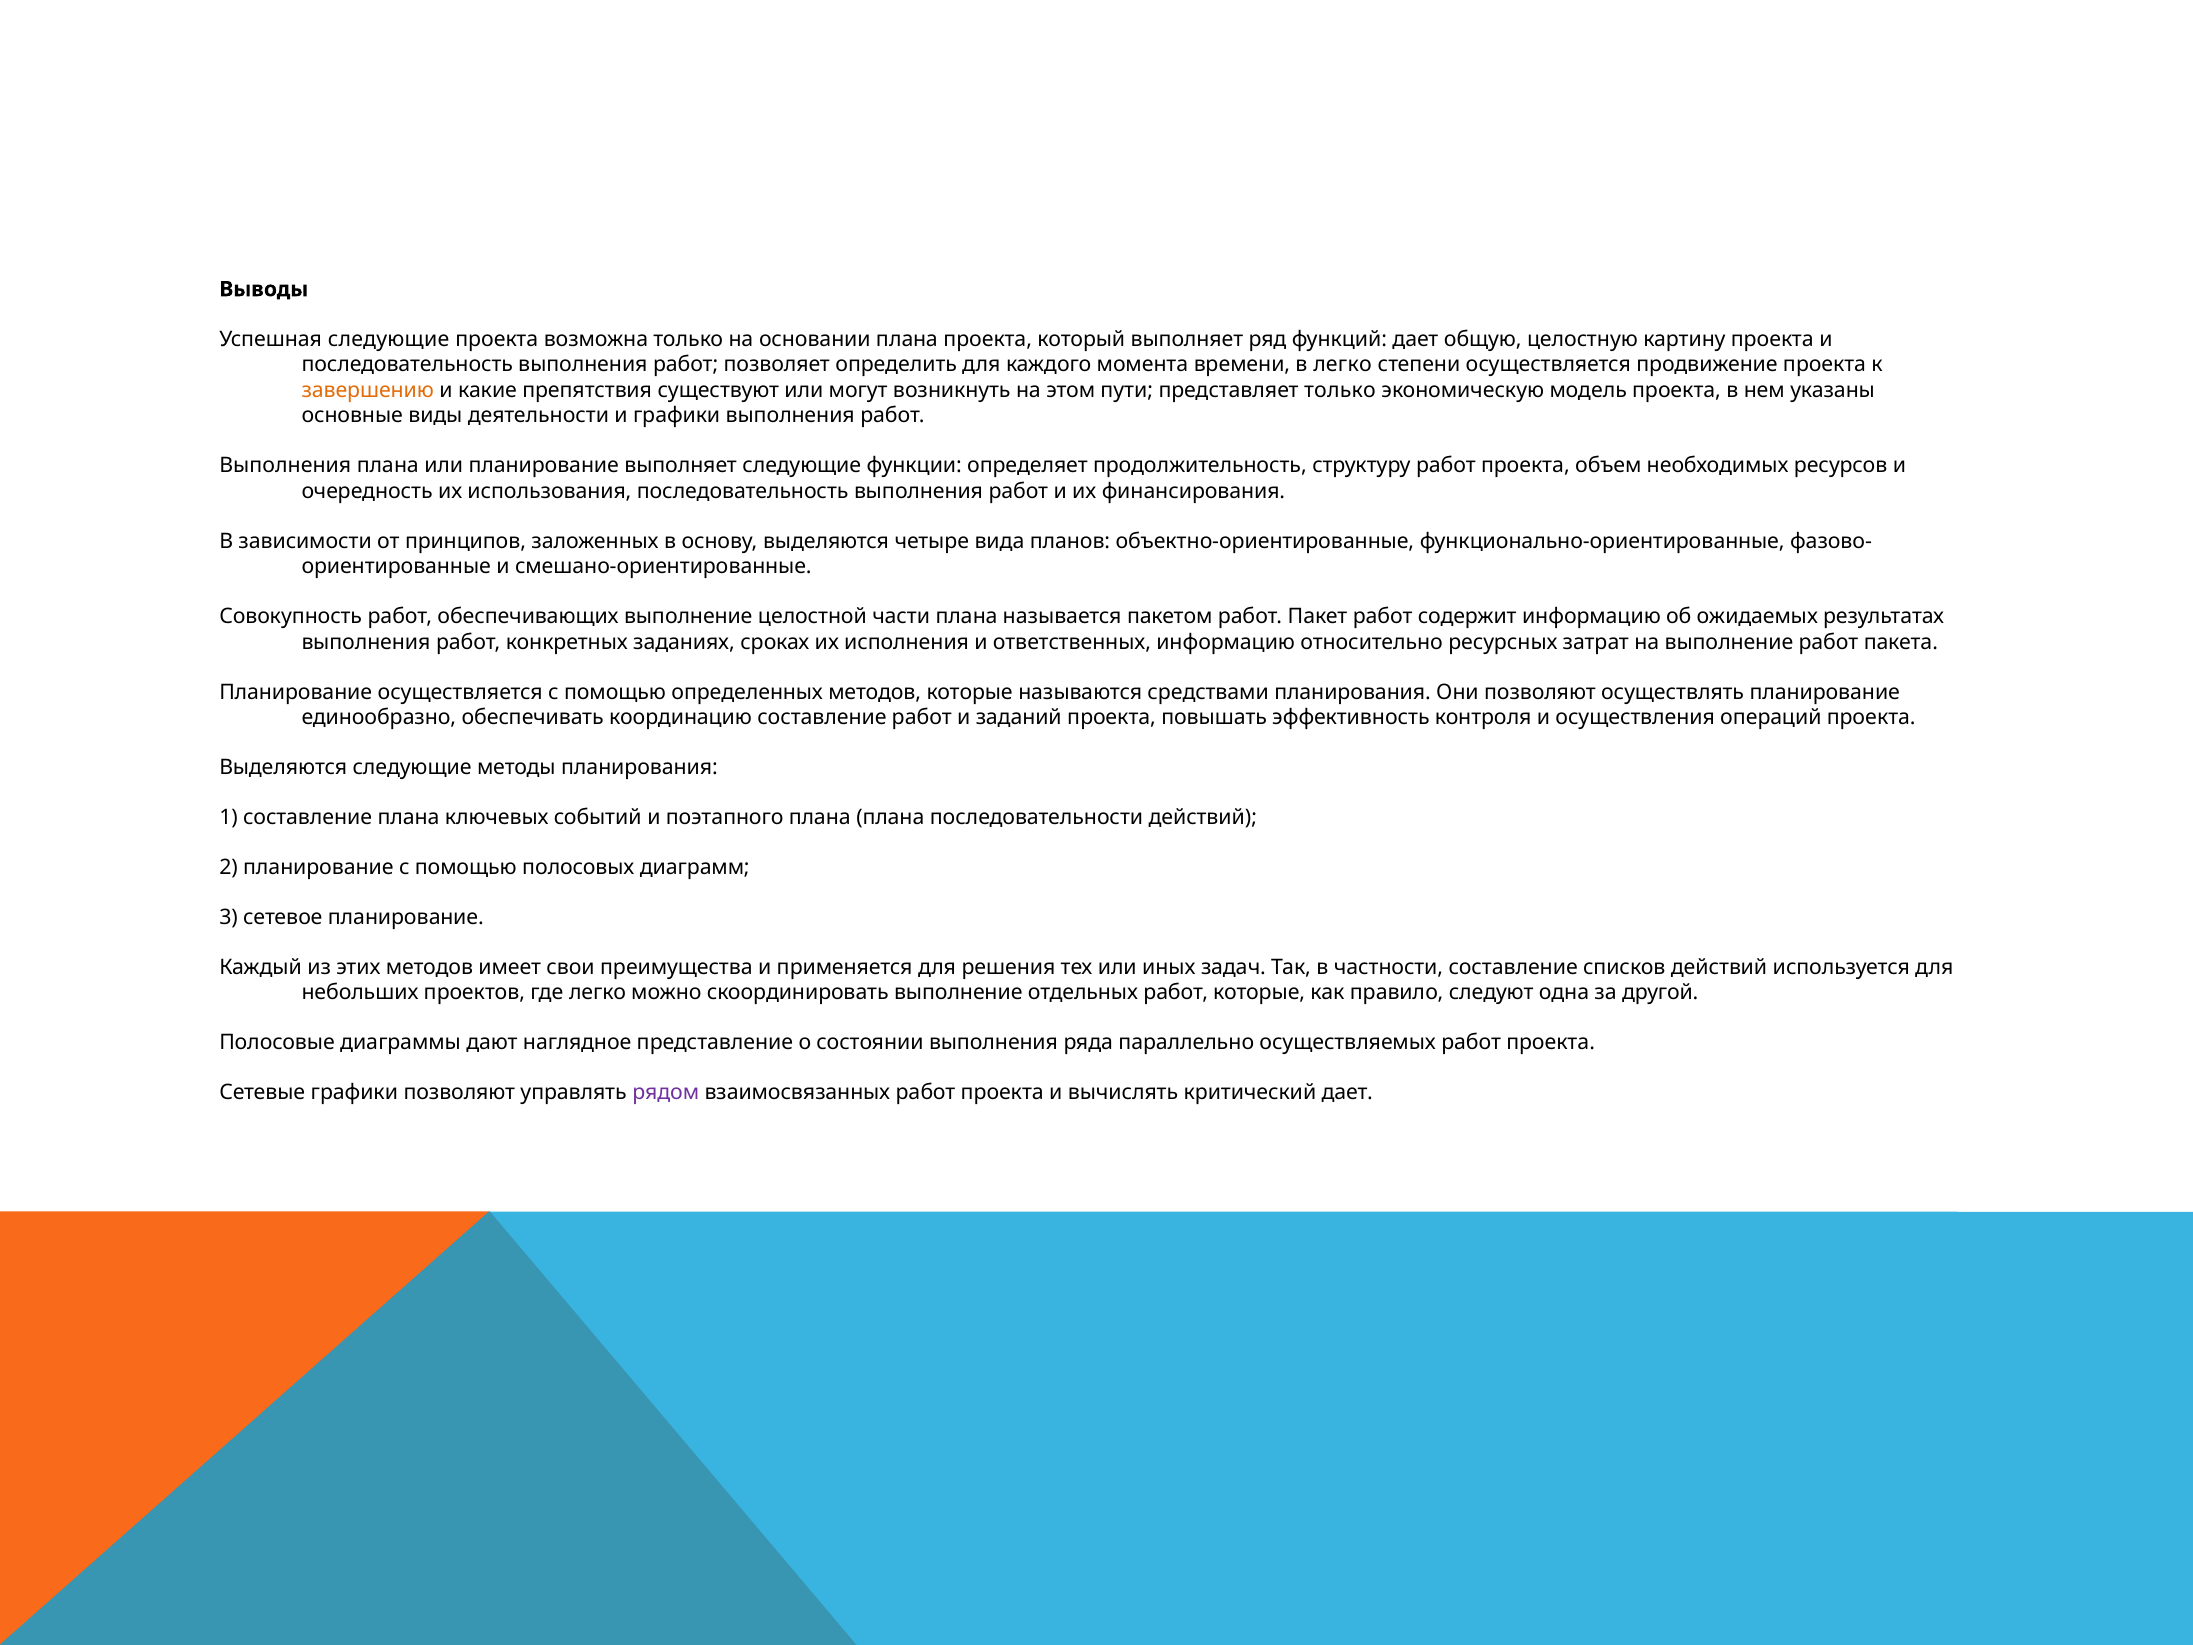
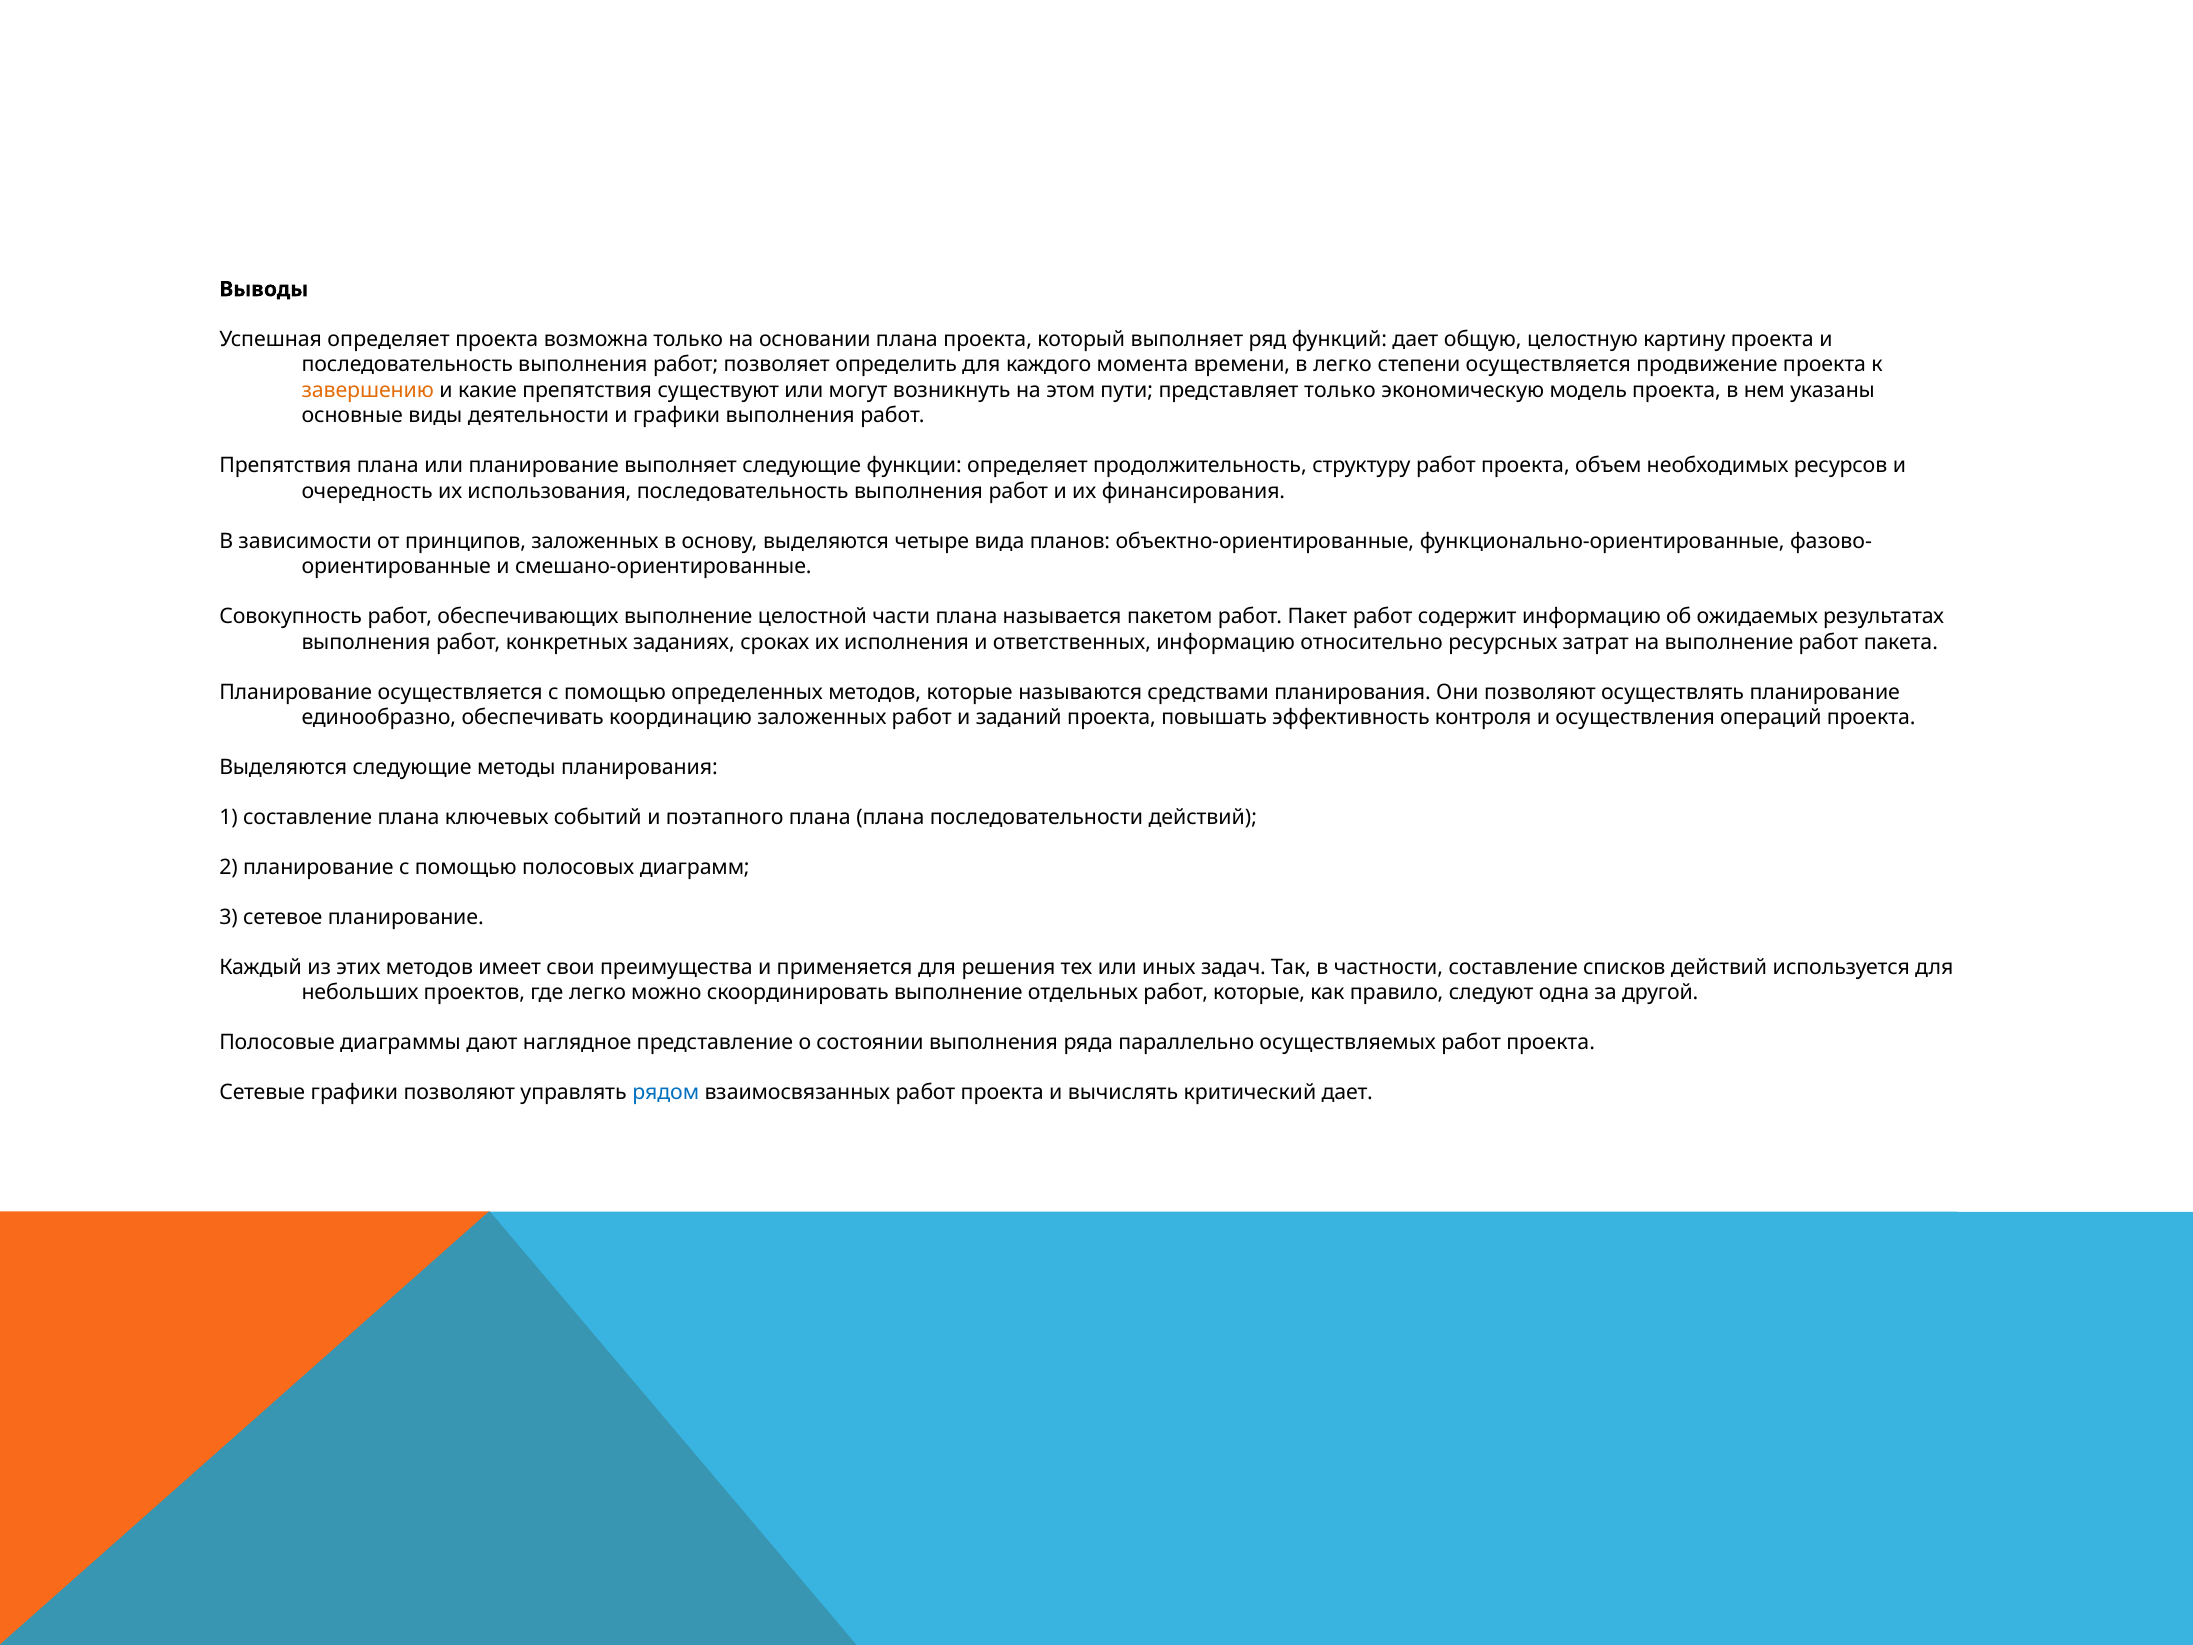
Успешная следующие: следующие -> определяет
Выполнения at (285, 466): Выполнения -> Препятствия
координацию составление: составление -> заложенных
рядом colour: purple -> blue
